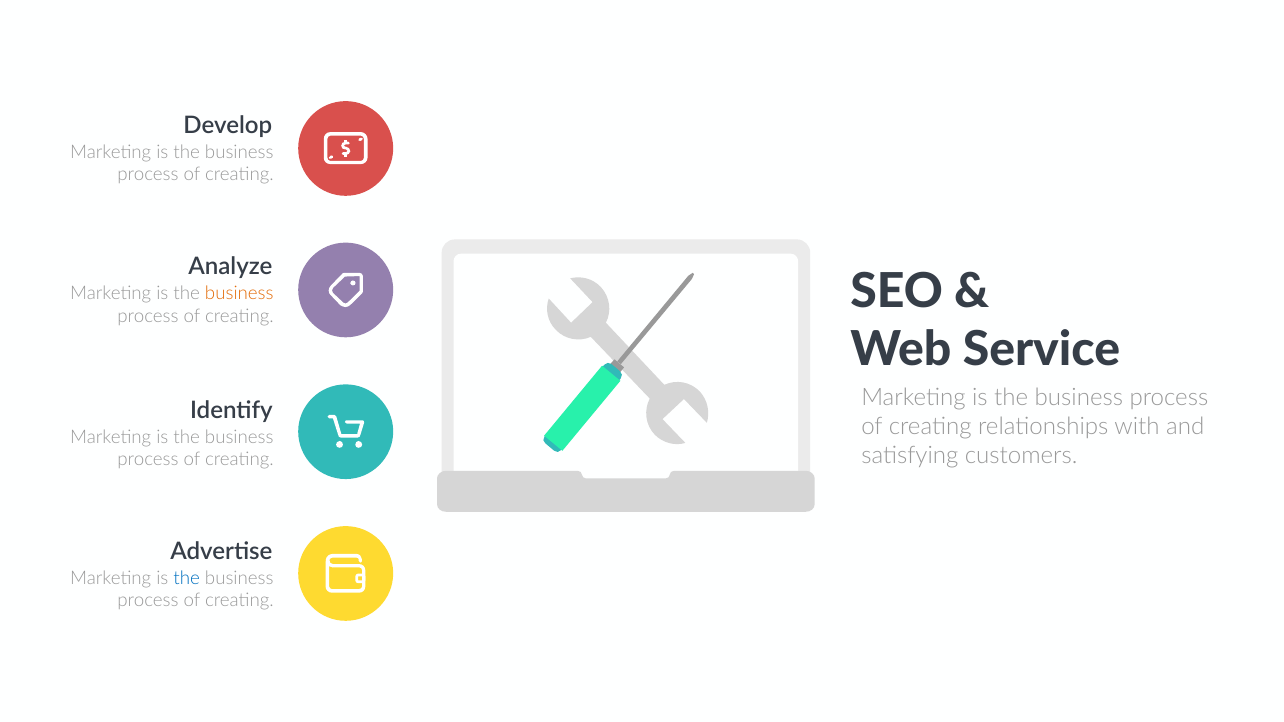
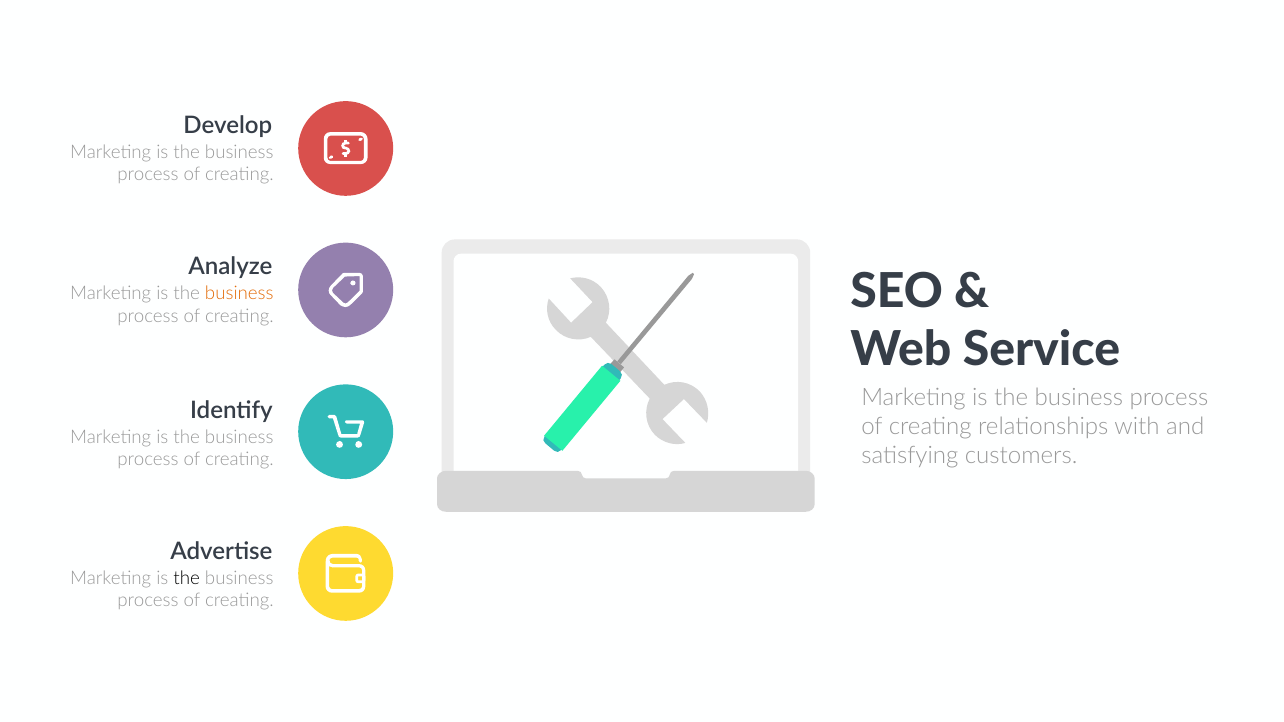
the at (187, 579) colour: blue -> black
